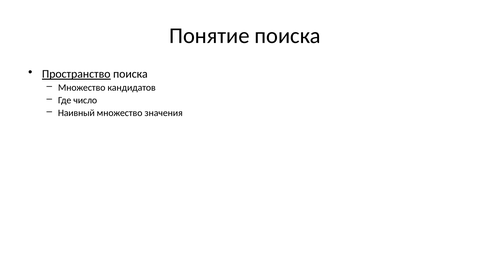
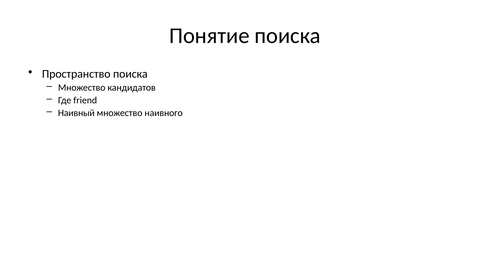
Пространство underline: present -> none
число: число -> friend
значения: значения -> наивного
